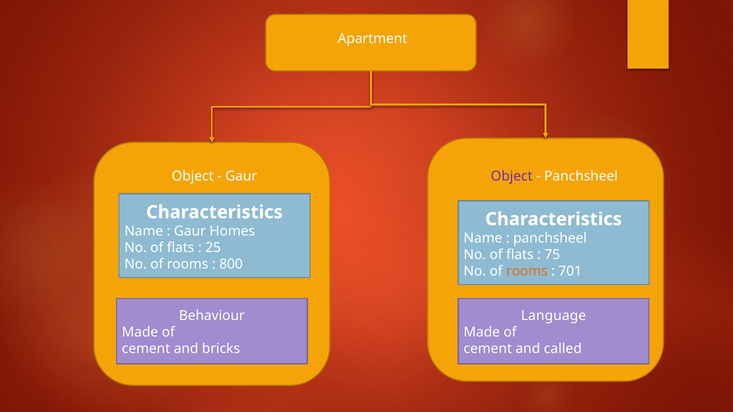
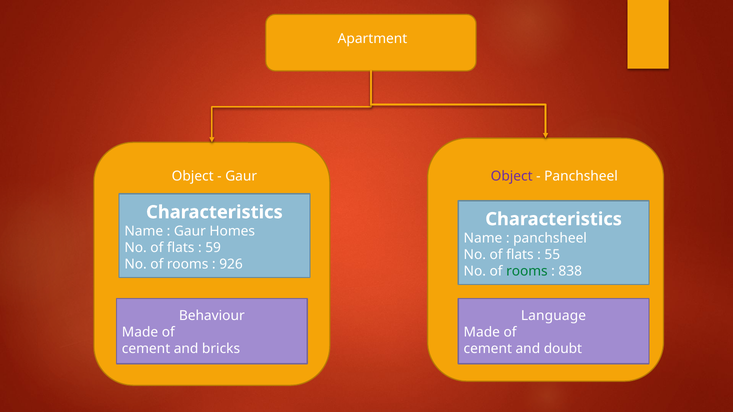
25: 25 -> 59
75: 75 -> 55
800: 800 -> 926
rooms at (527, 271) colour: orange -> green
701: 701 -> 838
called: called -> doubt
